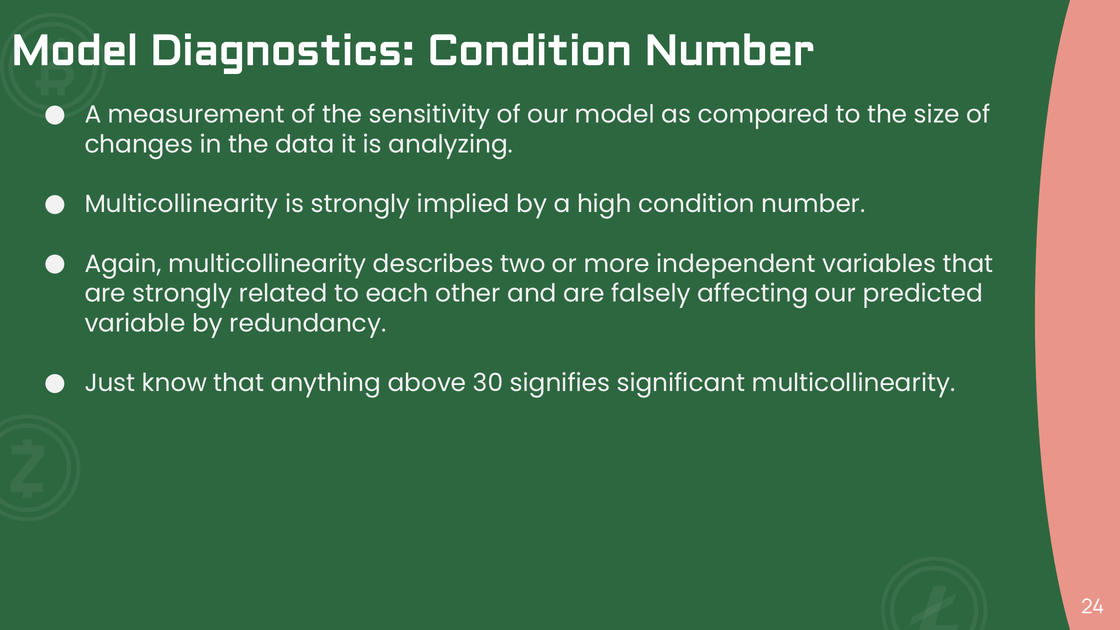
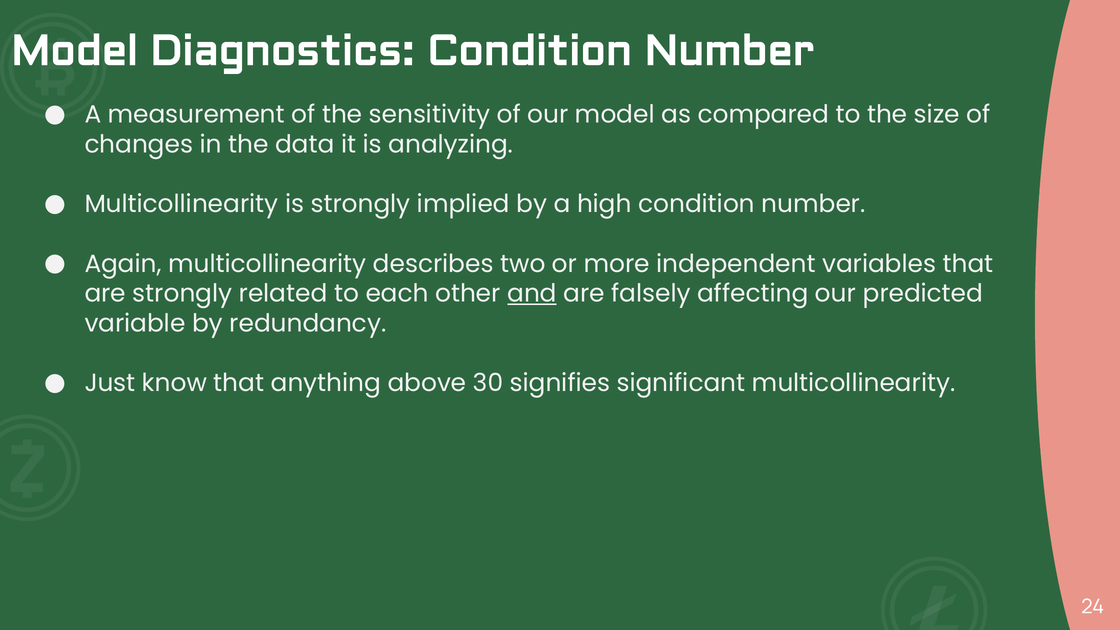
and underline: none -> present
